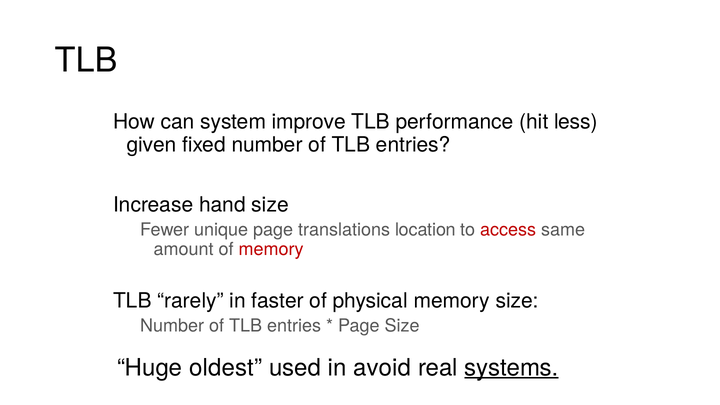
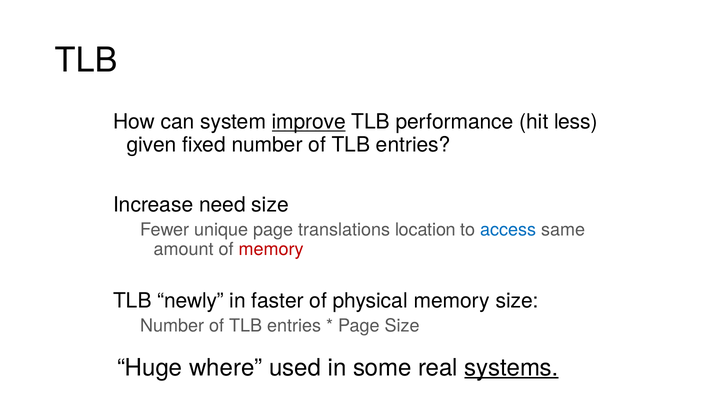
improve underline: none -> present
hand: hand -> need
access colour: red -> blue
rarely: rarely -> newly
oldest: oldest -> where
avoid: avoid -> some
